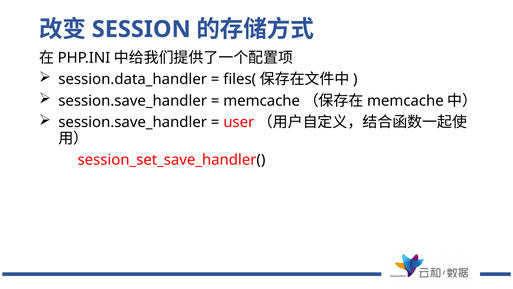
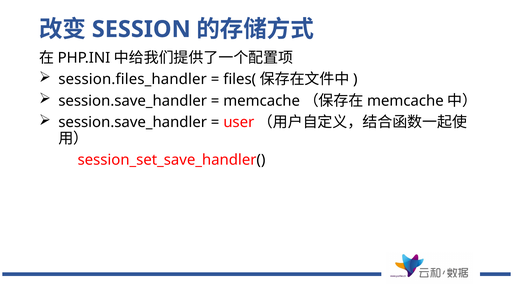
session.data_handler: session.data_handler -> session.files_handler
